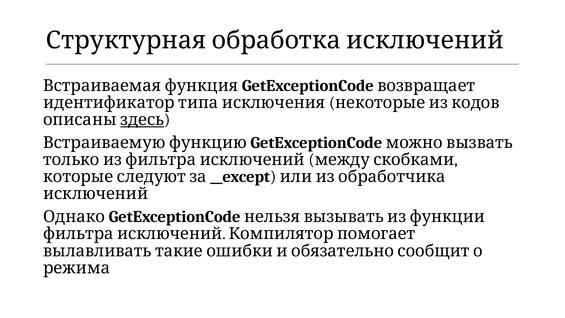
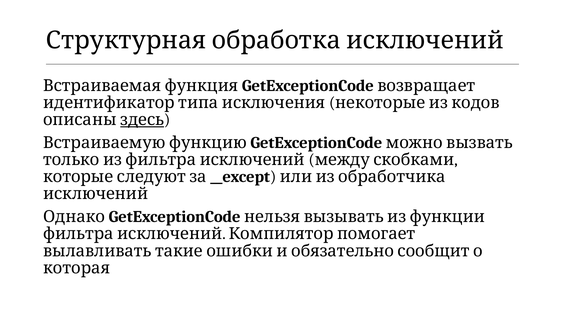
режима: режима -> которая
